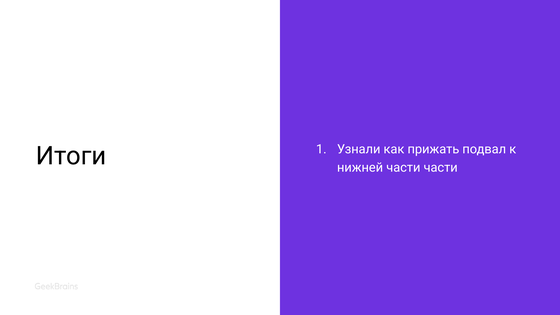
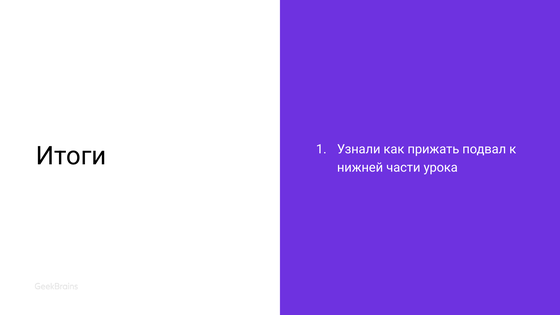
части части: части -> урока
